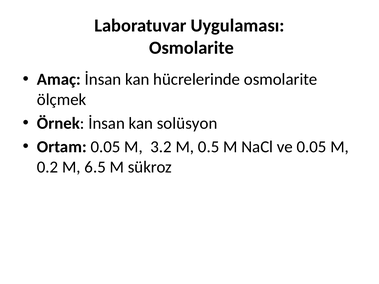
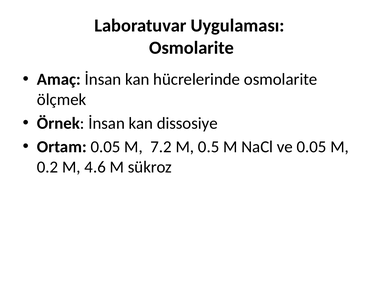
solüsyon: solüsyon -> dissosiye
3.2: 3.2 -> 7.2
6.5: 6.5 -> 4.6
